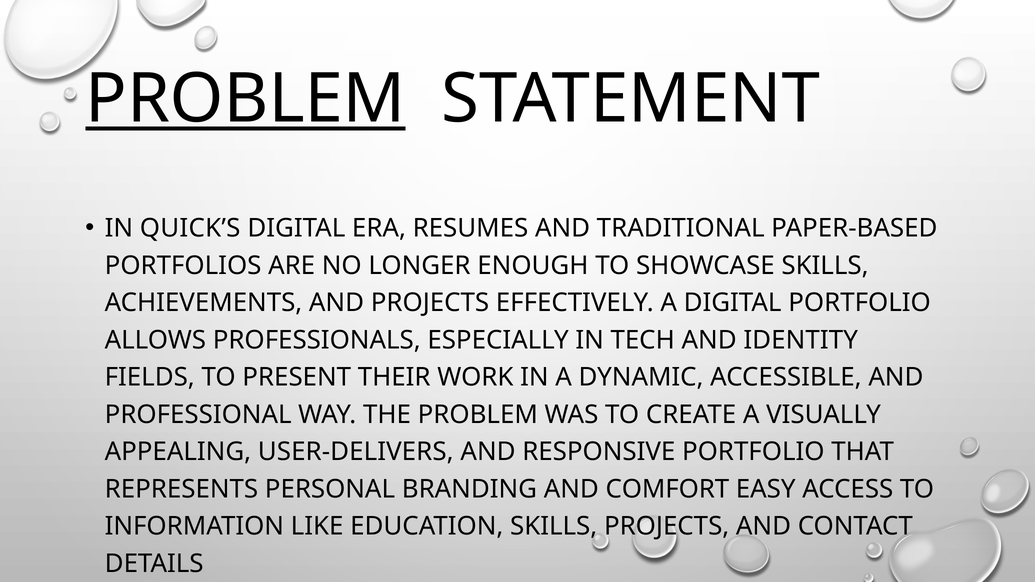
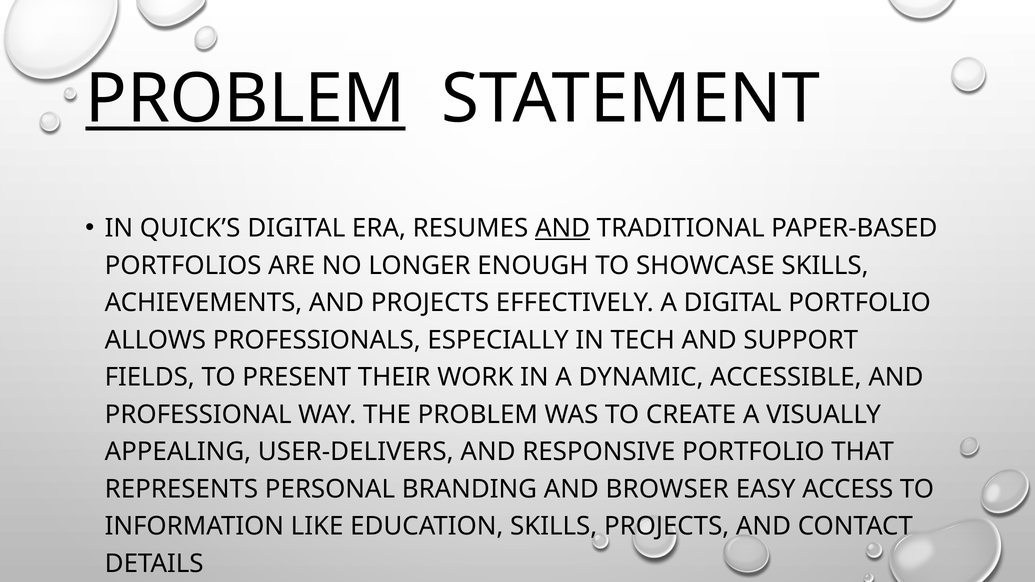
AND at (563, 228) underline: none -> present
IDENTITY: IDENTITY -> SUPPORT
COMFORT: COMFORT -> BROWSER
